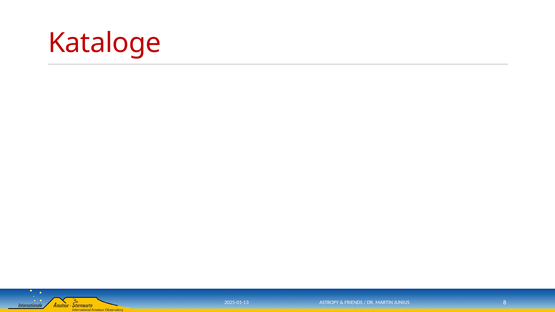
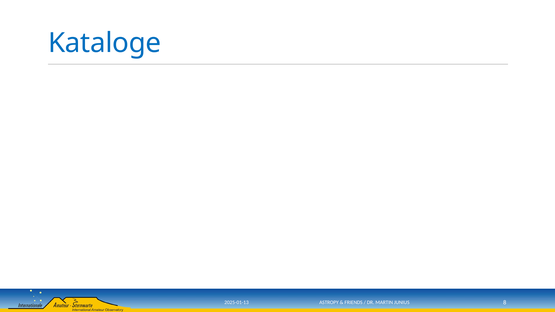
Kataloge colour: red -> blue
